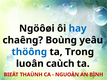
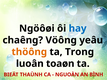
Boùng: Boùng -> Vöông
thöông colour: blue -> orange
caùch: caùch -> toaøn
